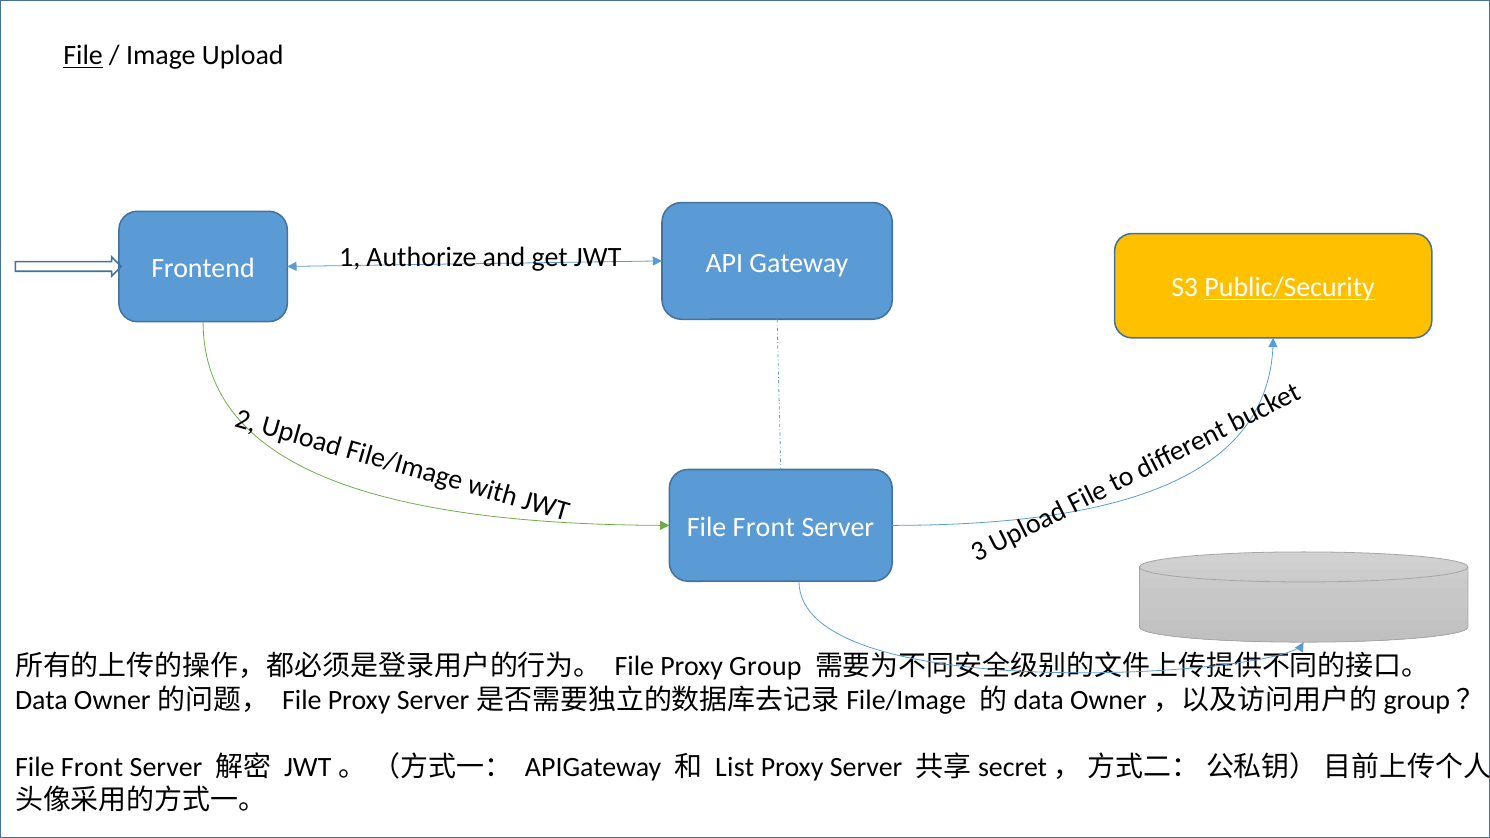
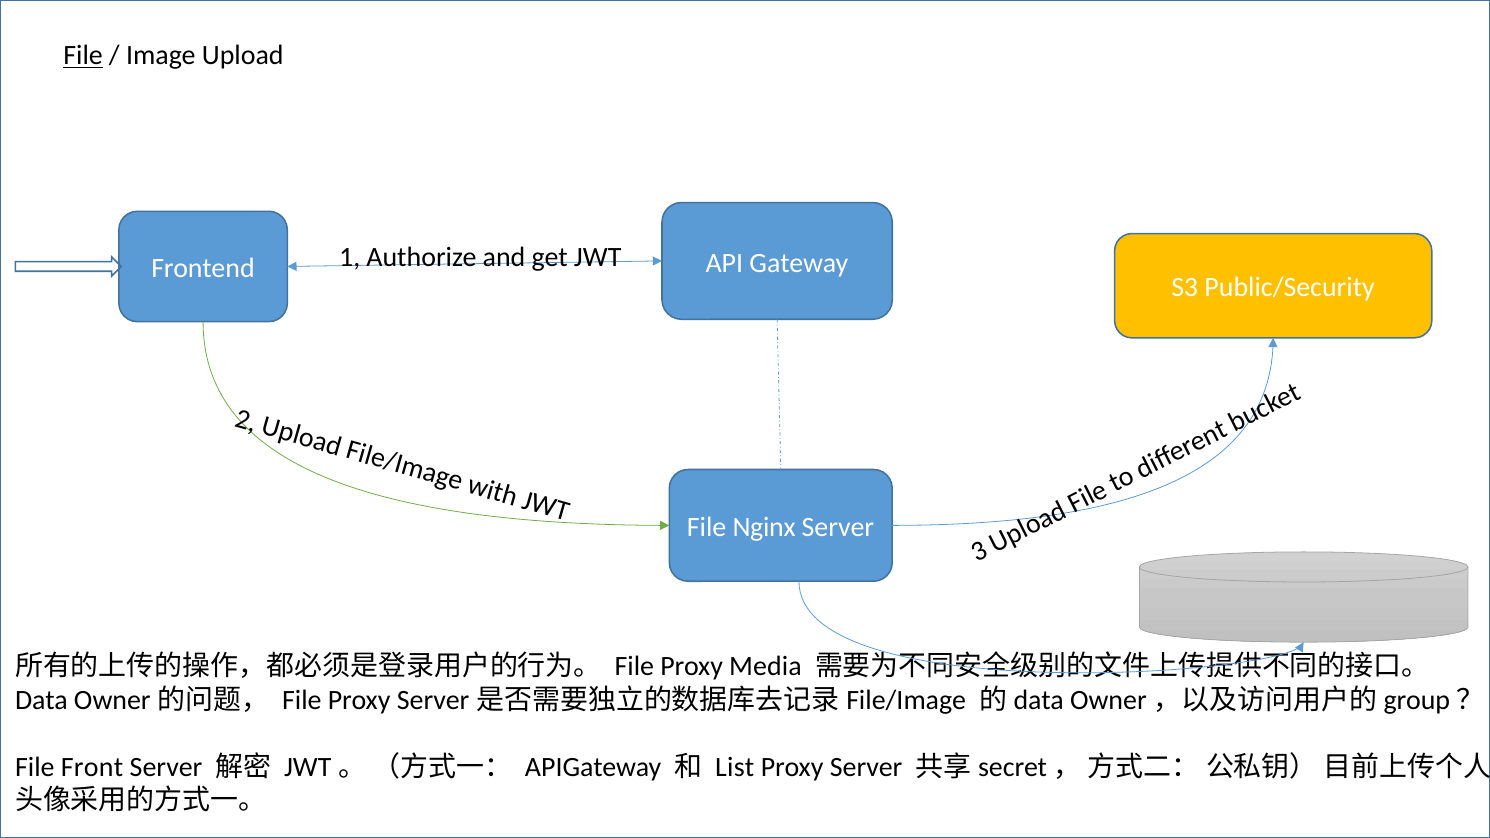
Public/Security underline: present -> none
Front at (764, 527): Front -> Nginx
Group: Group -> Media
